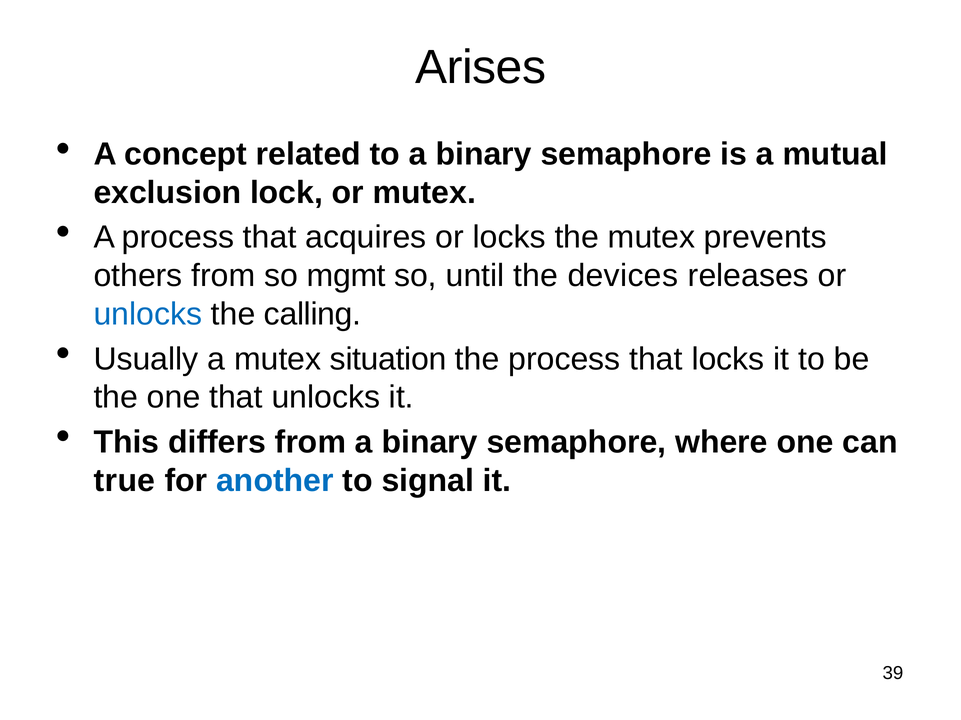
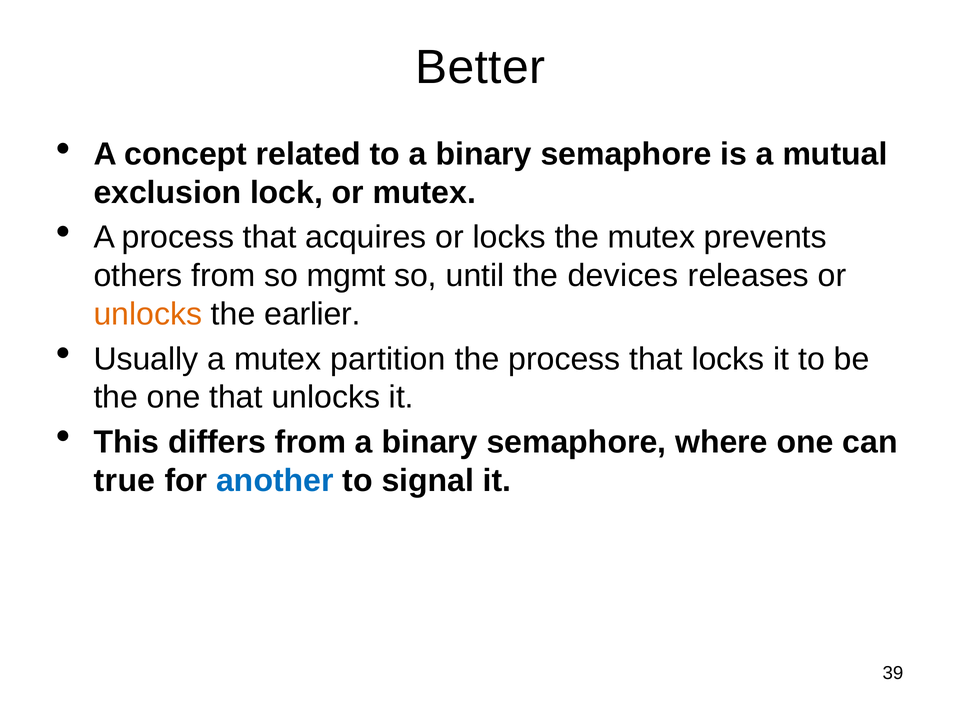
Arises: Arises -> Better
unlocks at (148, 315) colour: blue -> orange
calling: calling -> earlier
situation: situation -> partition
